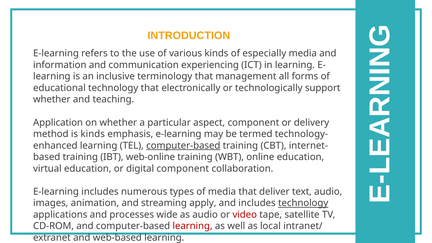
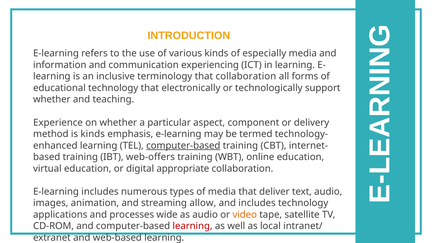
that management: management -> collaboration
Application: Application -> Experience
web-online: web-online -> web-offers
digital component: component -> appropriate
apply: apply -> allow
technology at (303, 203) underline: present -> none
video colour: red -> orange
